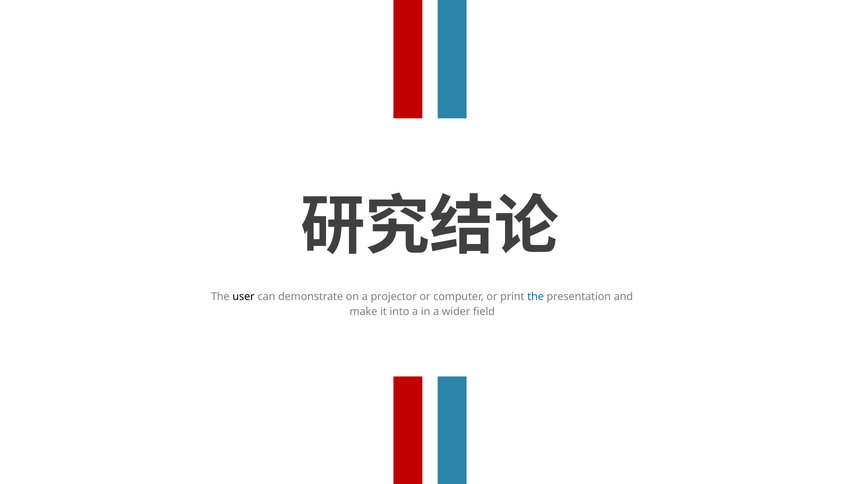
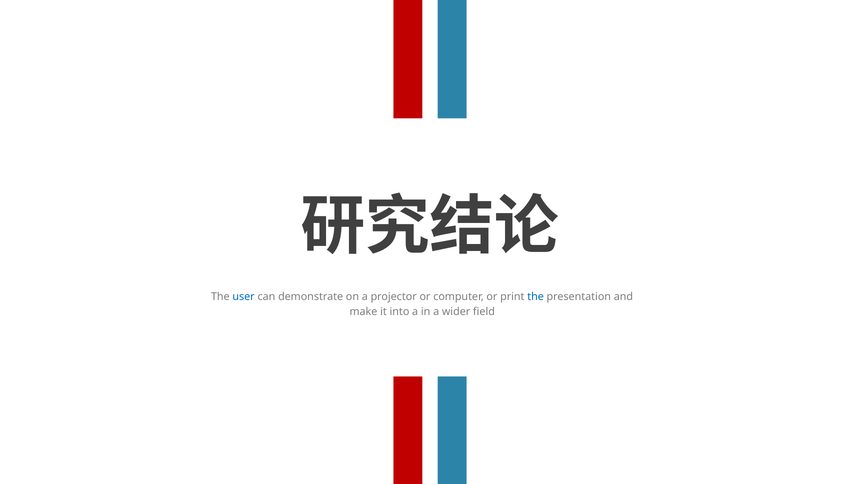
user colour: black -> blue
